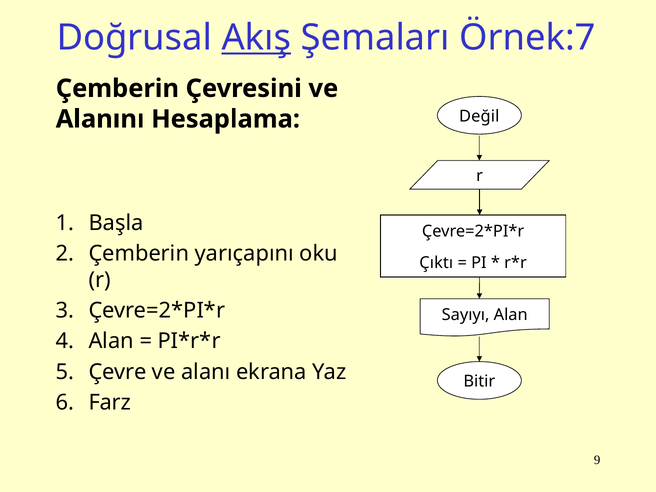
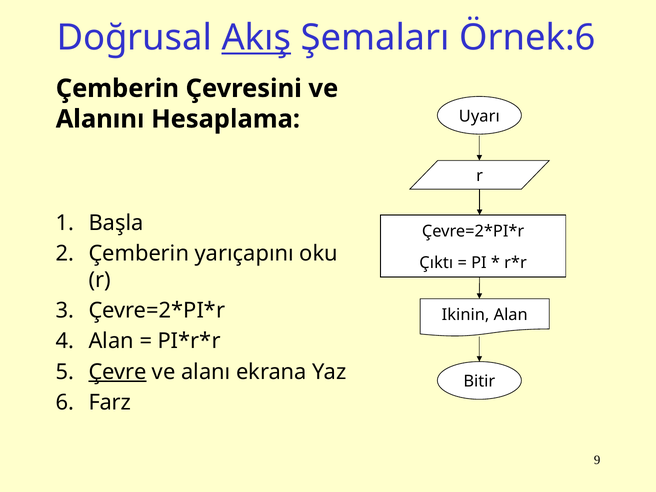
Örnek:7: Örnek:7 -> Örnek:6
Değil: Değil -> Uyarı
Sayıyı: Sayıyı -> Ikinin
Çevre underline: none -> present
